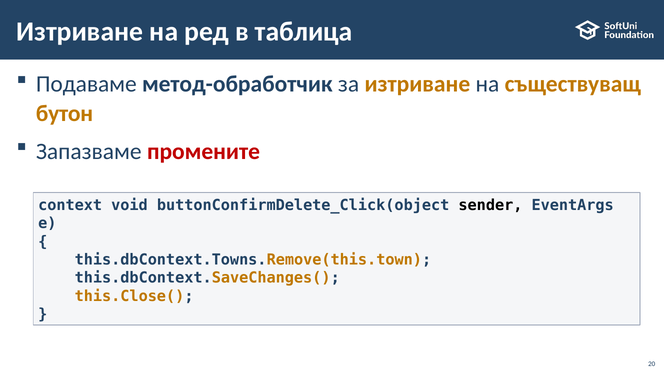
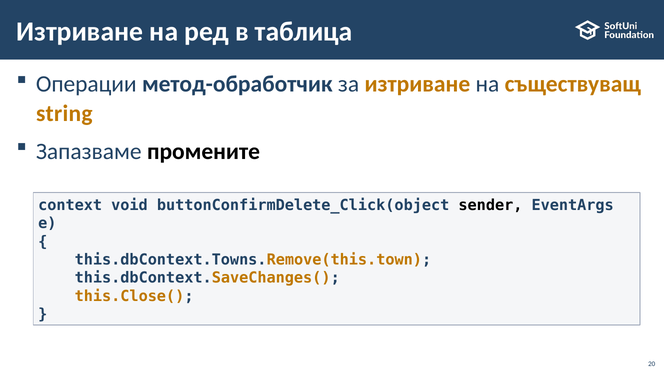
Подаваме: Подаваме -> Операции
бутон: бутон -> string
промените colour: red -> black
